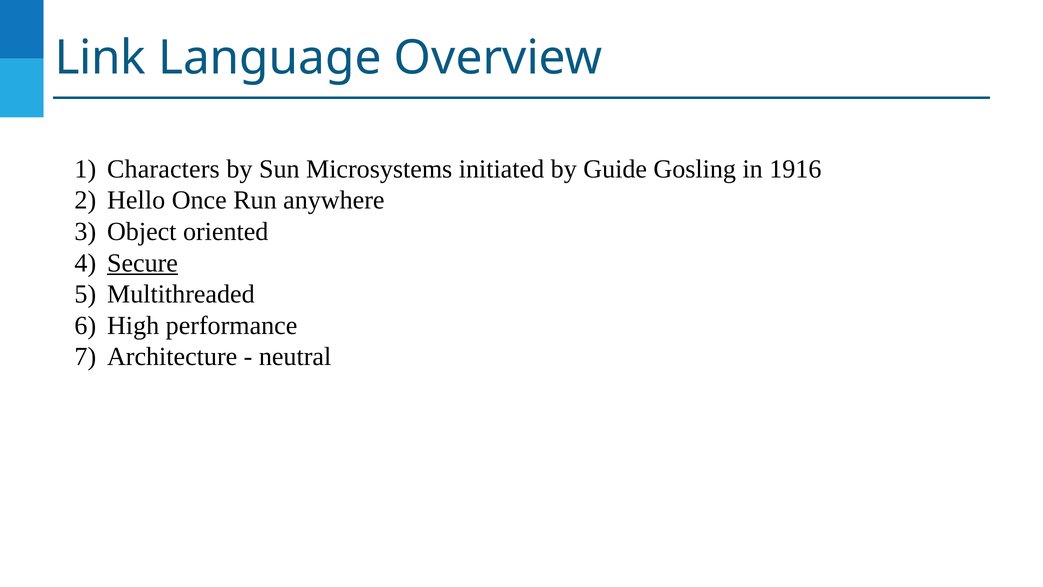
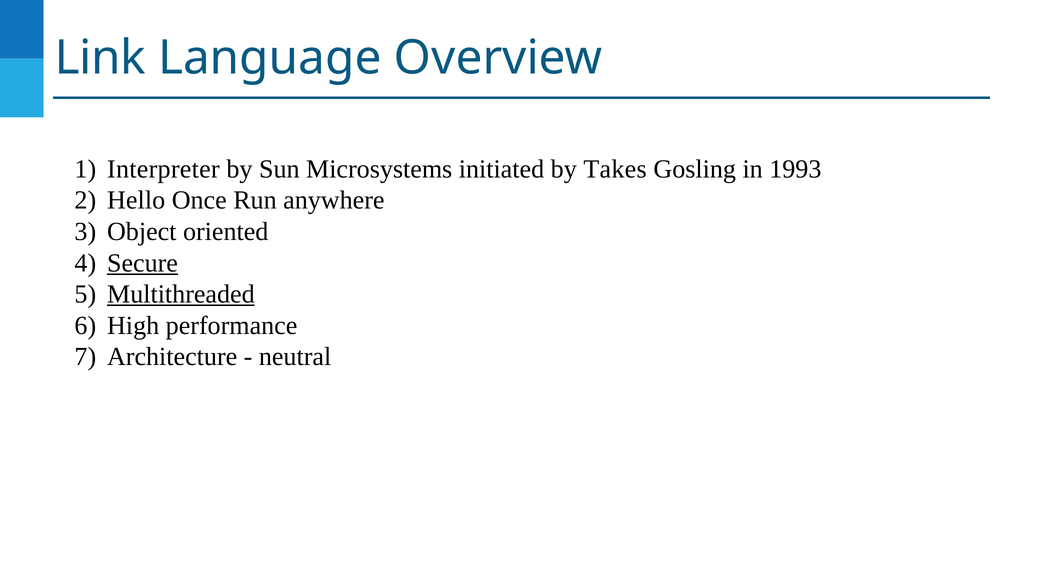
Characters: Characters -> Interpreter
Guide: Guide -> Takes
1916: 1916 -> 1993
Multithreaded underline: none -> present
